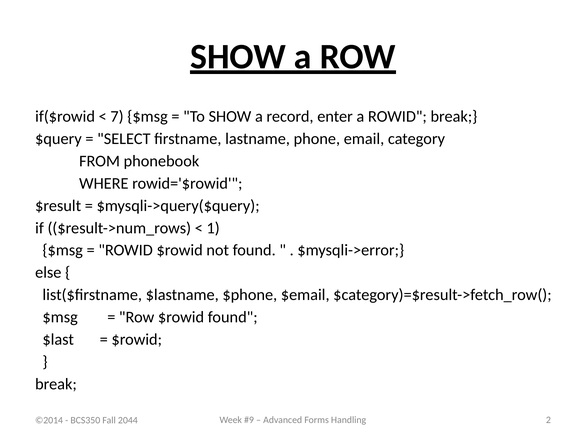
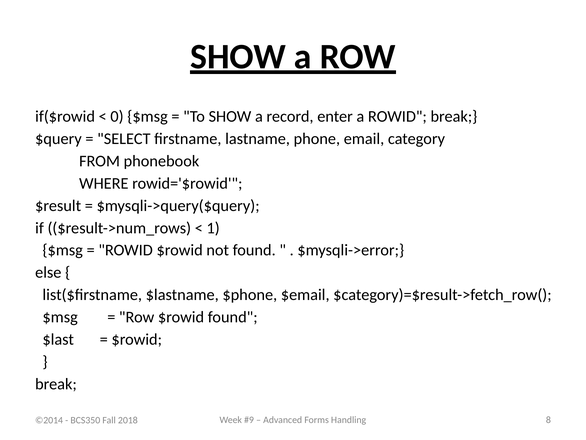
7: 7 -> 0
2: 2 -> 8
2044: 2044 -> 2018
